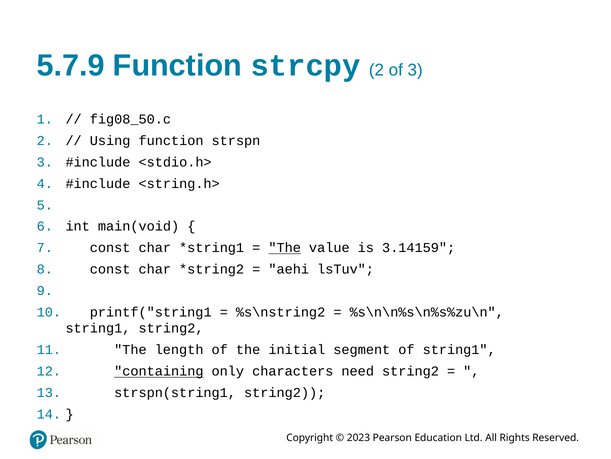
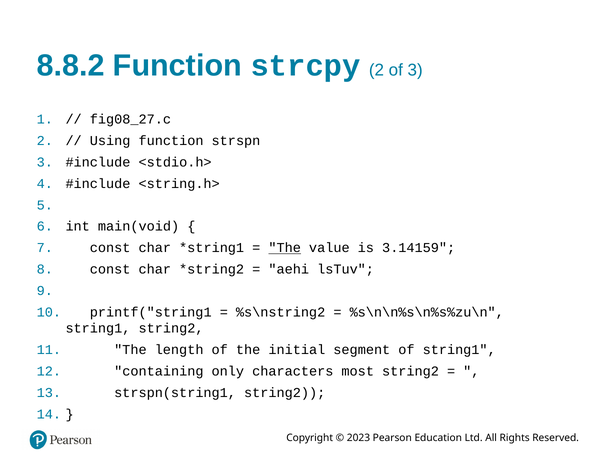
5.7.9: 5.7.9 -> 8.8.2
fig08_50.c: fig08_50.c -> fig08_27.c
containing underline: present -> none
need: need -> most
